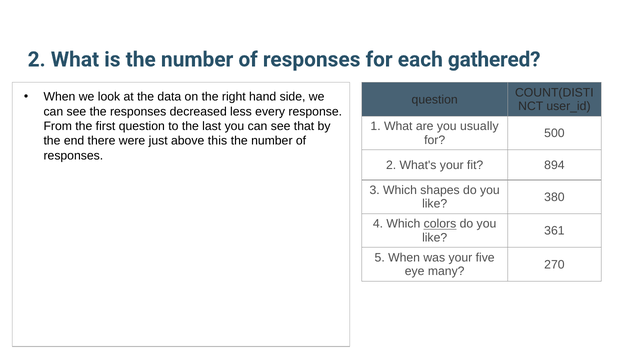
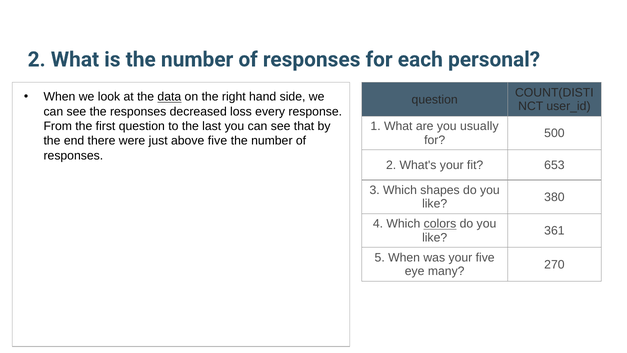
gathered: gathered -> personal
data underline: none -> present
less: less -> loss
above this: this -> five
894: 894 -> 653
